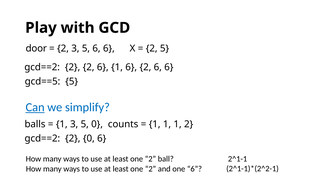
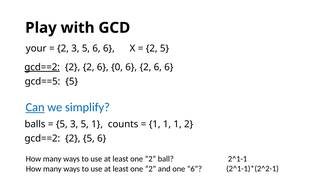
door: door -> your
gcd==2 at (42, 67) underline: none -> present
6 1: 1 -> 0
1 at (62, 124): 1 -> 5
5 0: 0 -> 1
gcd==2 2 0: 0 -> 5
